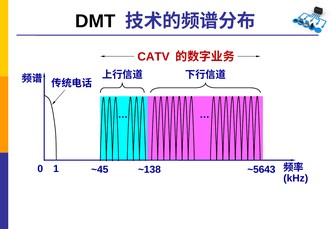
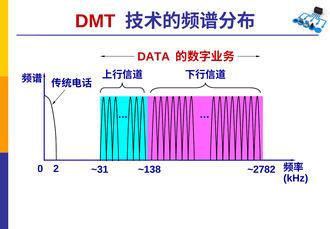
DMT colour: black -> red
CATV: CATV -> DATA
1: 1 -> 2
~45: ~45 -> ~31
~5643: ~5643 -> ~2782
